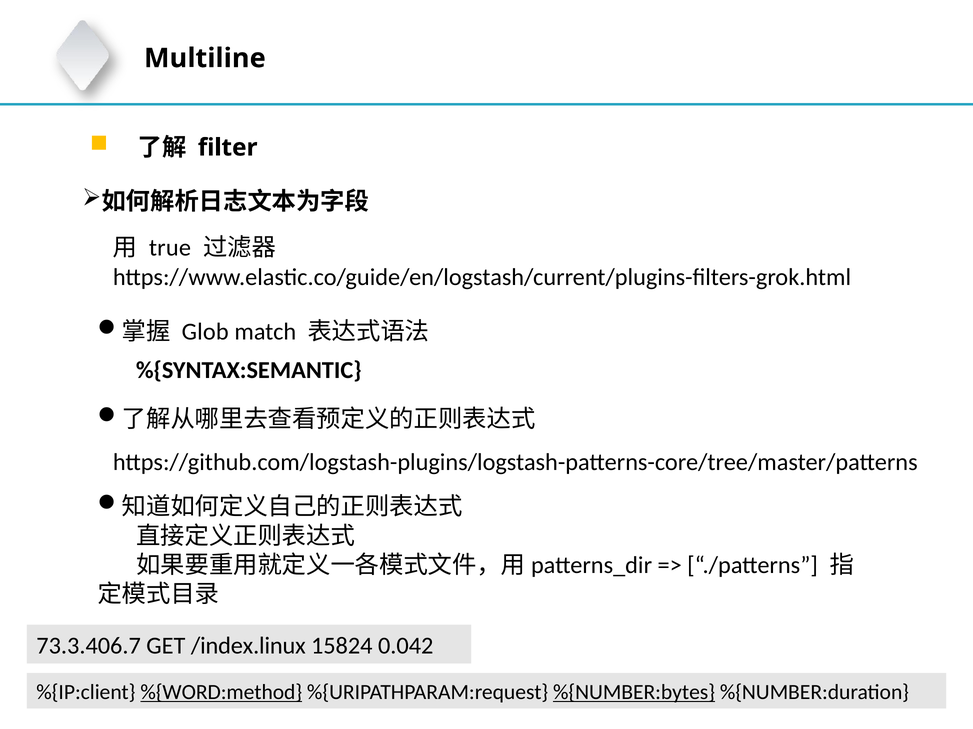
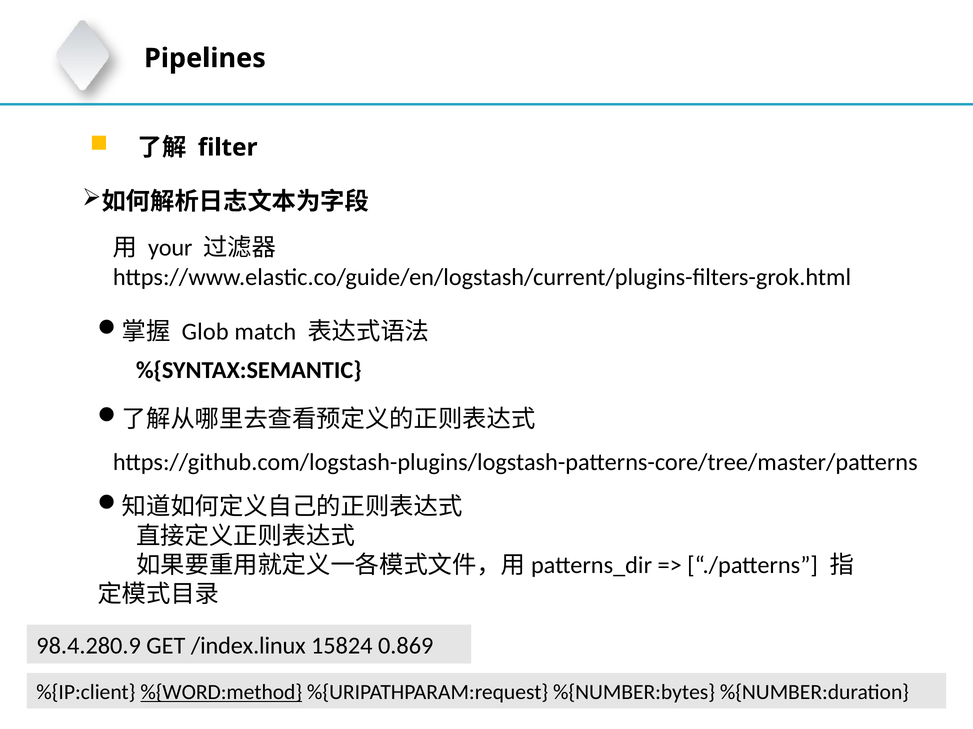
Multiline: Multiline -> Pipelines
true: true -> your
73.3.406.7: 73.3.406.7 -> 98.4.280.9
0.042: 0.042 -> 0.869
%{NUMBER:bytes underline: present -> none
